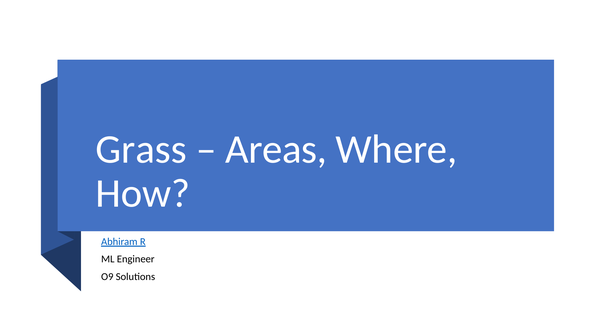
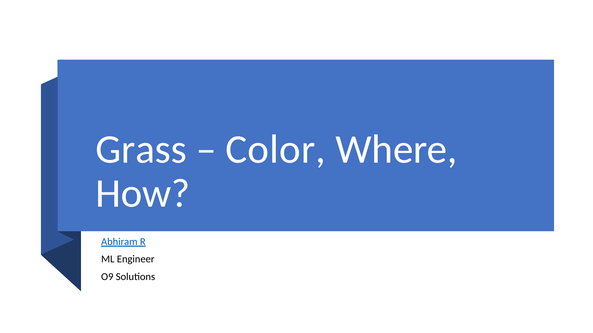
Areas: Areas -> Color
